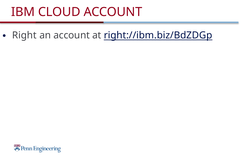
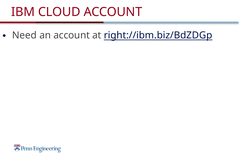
Right: Right -> Need
